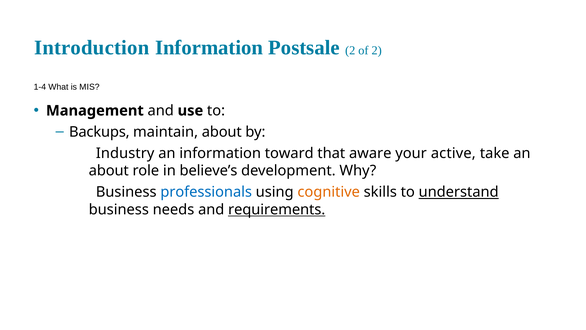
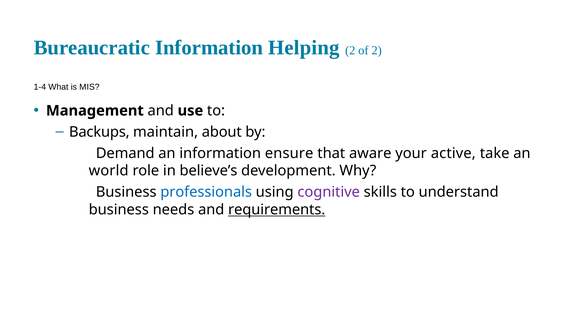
Introduction: Introduction -> Bureaucratic
Postsale: Postsale -> Helping
Industry: Industry -> Demand
toward: toward -> ensure
about at (109, 171): about -> world
cognitive colour: orange -> purple
understand underline: present -> none
